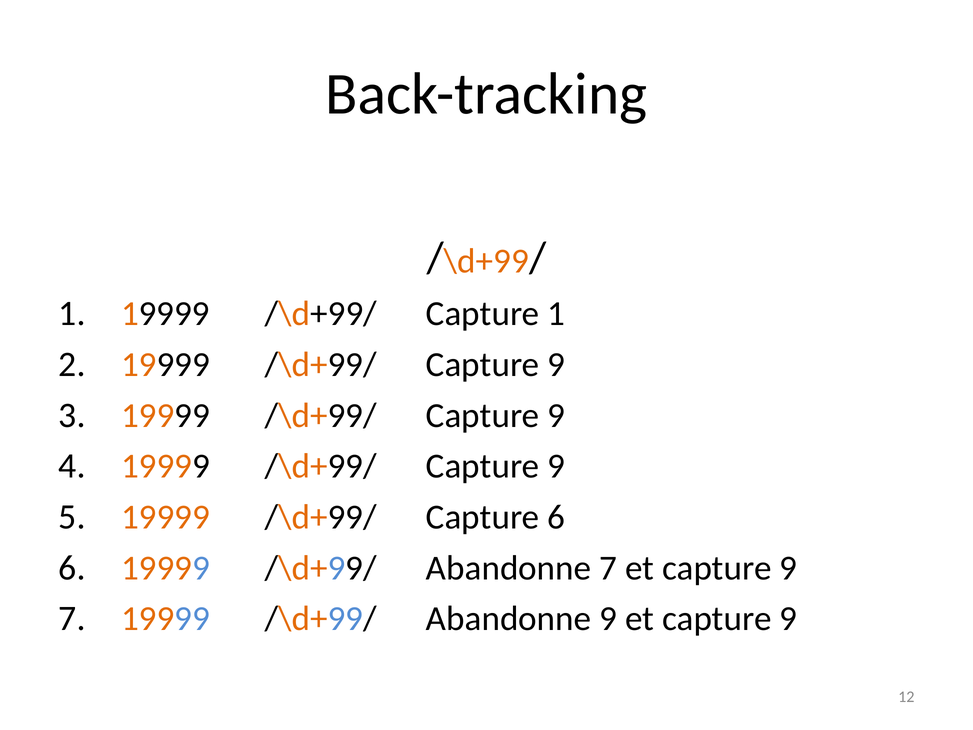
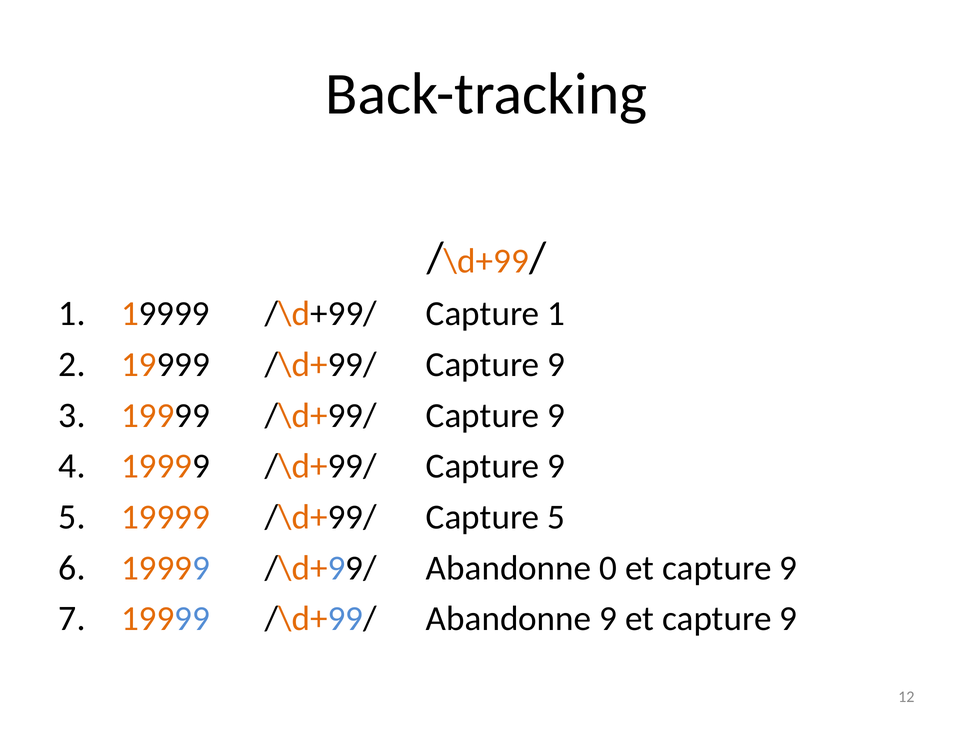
Capture 6: 6 -> 5
Abandonne 7: 7 -> 0
